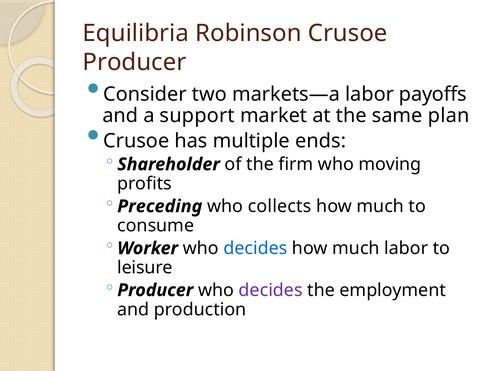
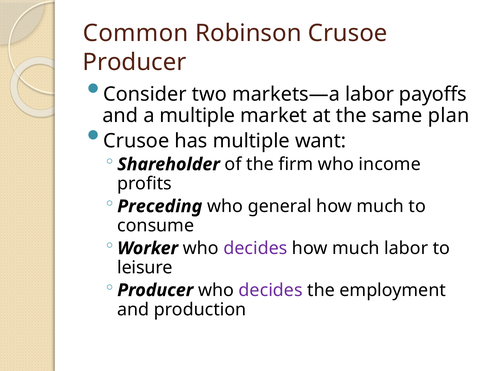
Equilibria: Equilibria -> Common
a support: support -> multiple
ends: ends -> want
moving: moving -> income
collects: collects -> general
decides at (255, 248) colour: blue -> purple
